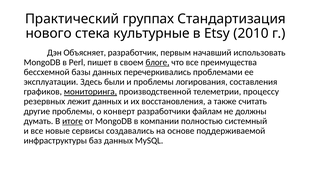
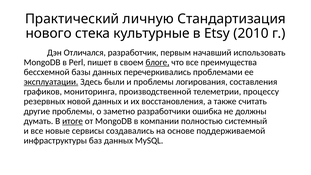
группах: группах -> личную
Объясняет: Объясняет -> Отличался
эксплуатации underline: none -> present
мониторинга underline: present -> none
лежит: лежит -> новой
конверт: конверт -> заметно
файлам: файлам -> ошибка
